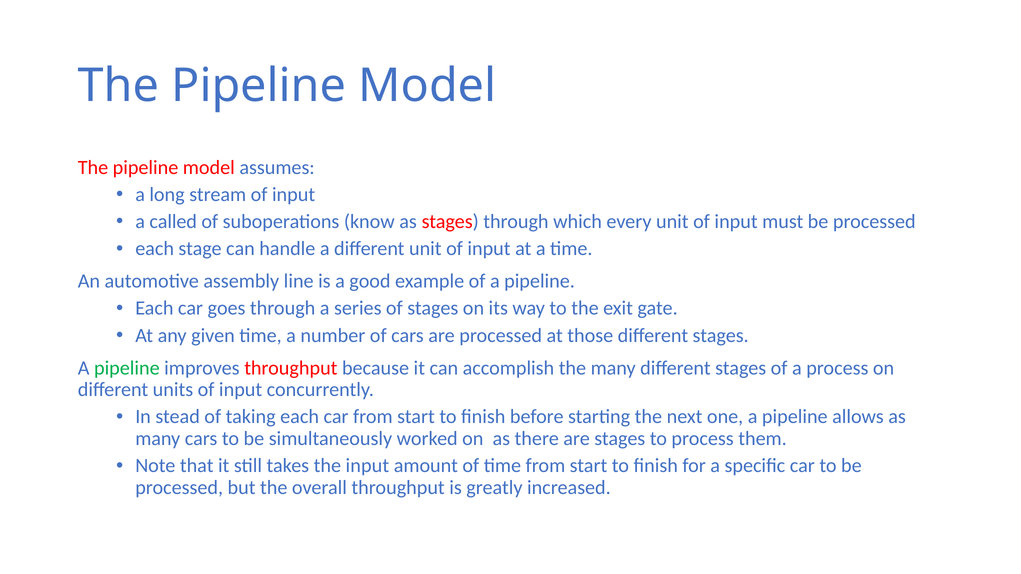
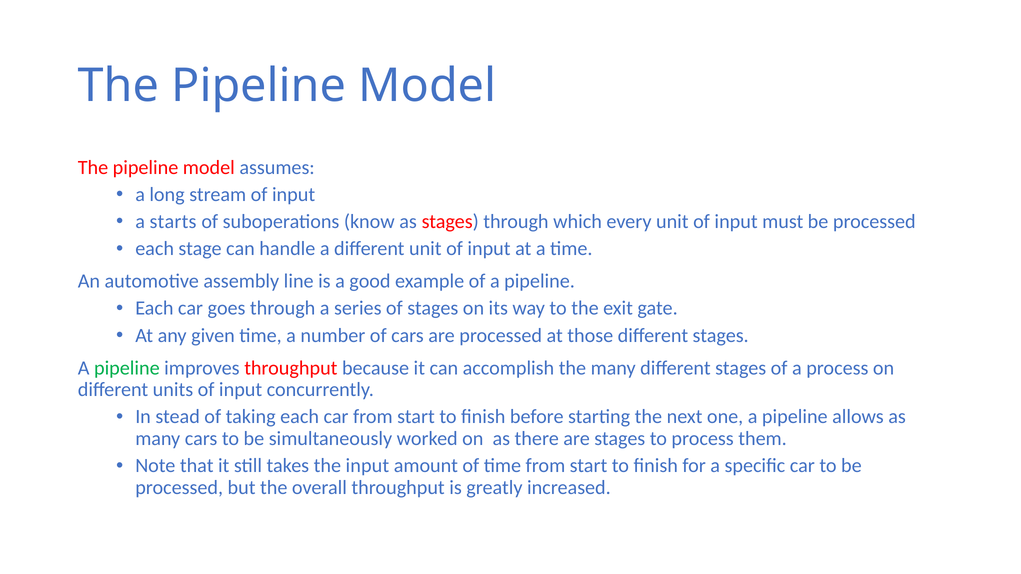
called: called -> starts
